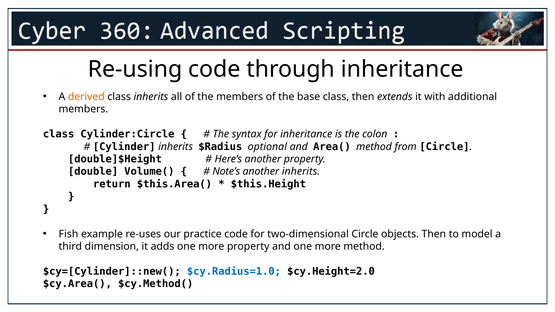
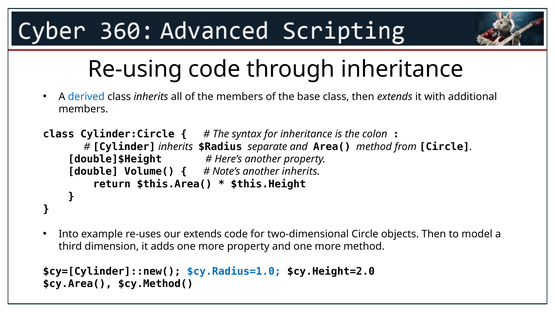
derived colour: orange -> blue
optional: optional -> separate
Fish: Fish -> Into
our practice: practice -> extends
